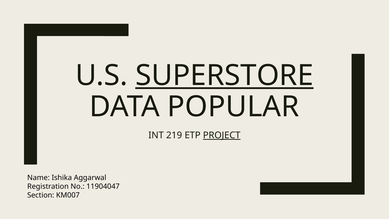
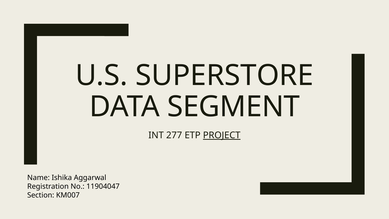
SUPERSTORE underline: present -> none
POPULAR: POPULAR -> SEGMENT
219: 219 -> 277
